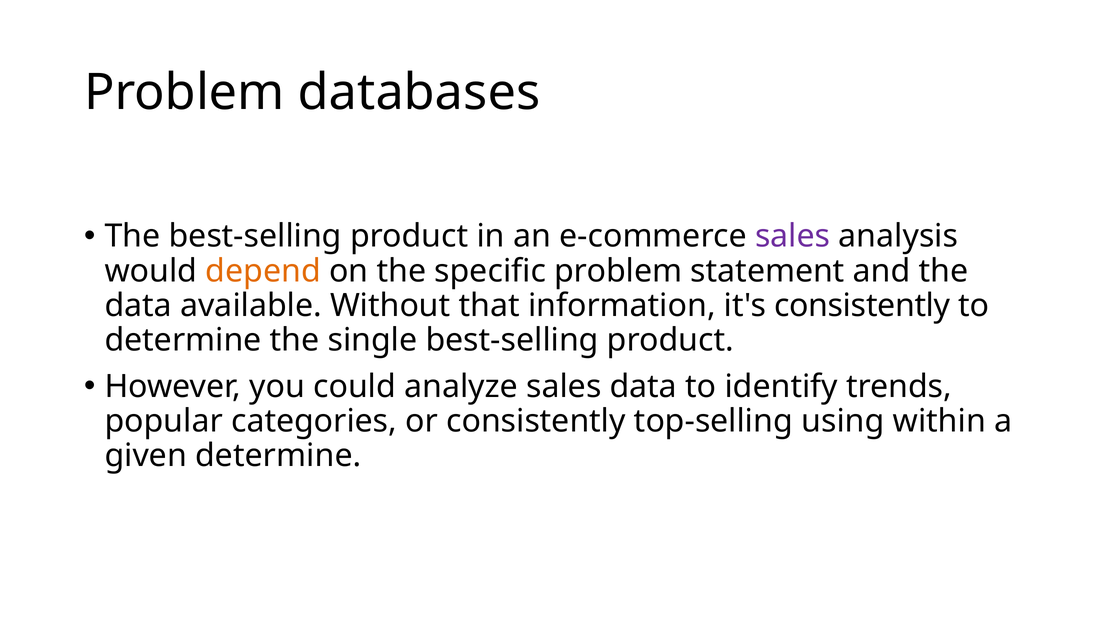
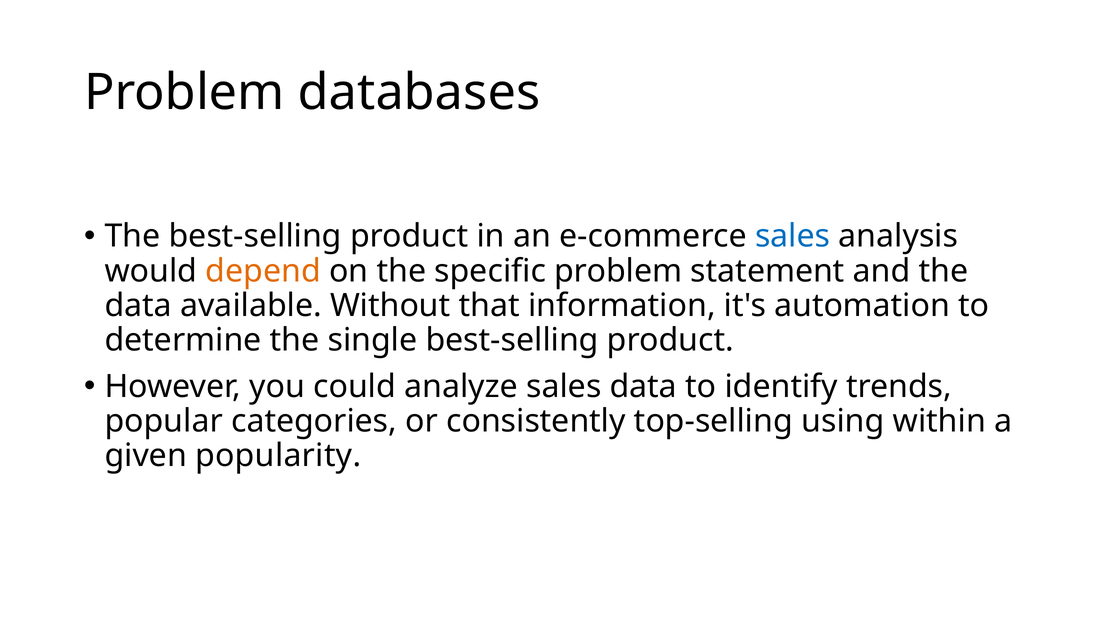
sales at (793, 236) colour: purple -> blue
it's consistently: consistently -> automation
given determine: determine -> popularity
